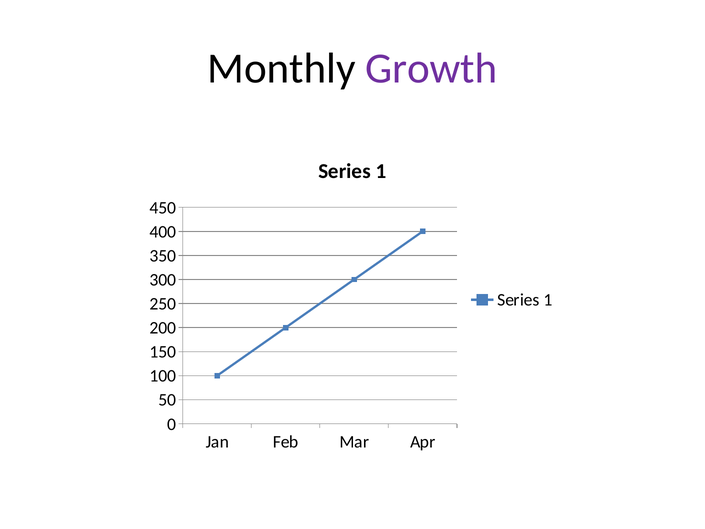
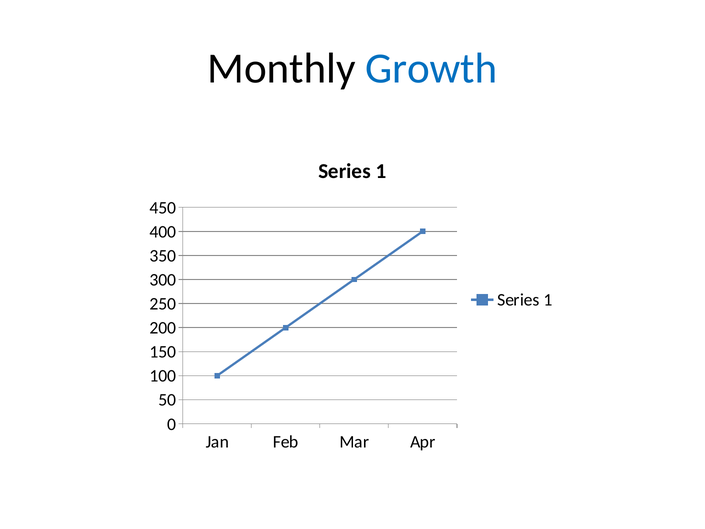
Growth colour: purple -> blue
